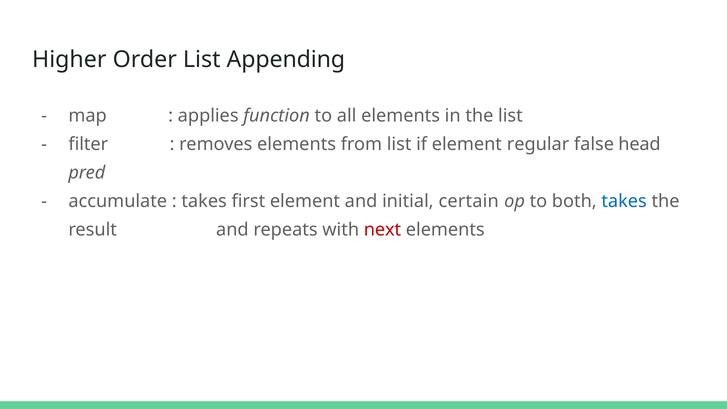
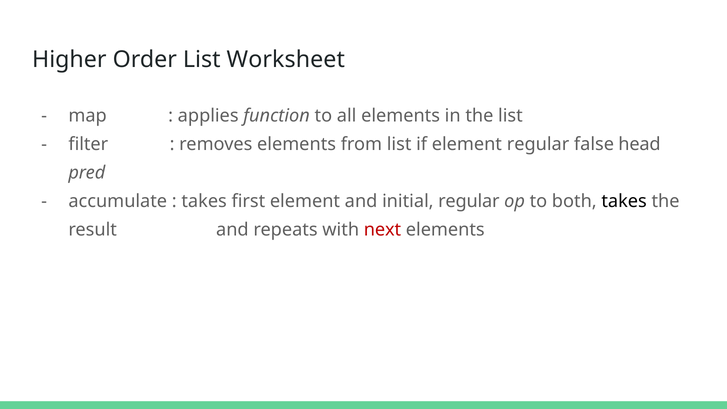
Appending: Appending -> Worksheet
initial certain: certain -> regular
takes at (624, 201) colour: blue -> black
